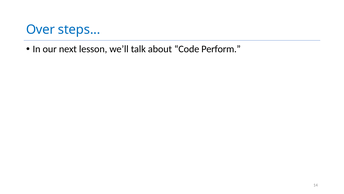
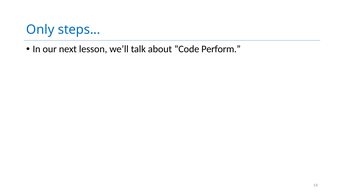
Over: Over -> Only
